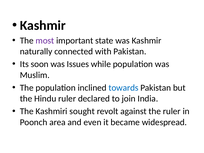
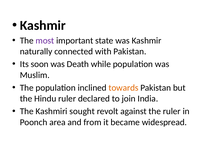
Issues: Issues -> Death
towards colour: blue -> orange
even: even -> from
